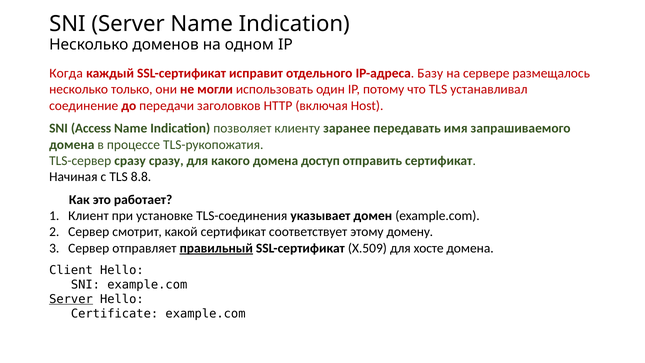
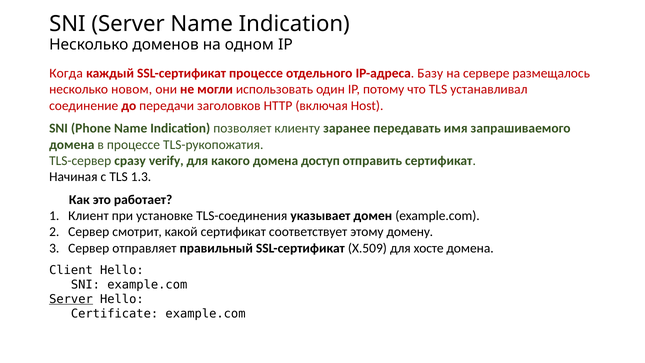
SSL-сертификат исправит: исправит -> процессе
только: только -> новом
Access: Access -> Phone
сразу сразу: сразу -> verify
8.8: 8.8 -> 1.3
правильный underline: present -> none
